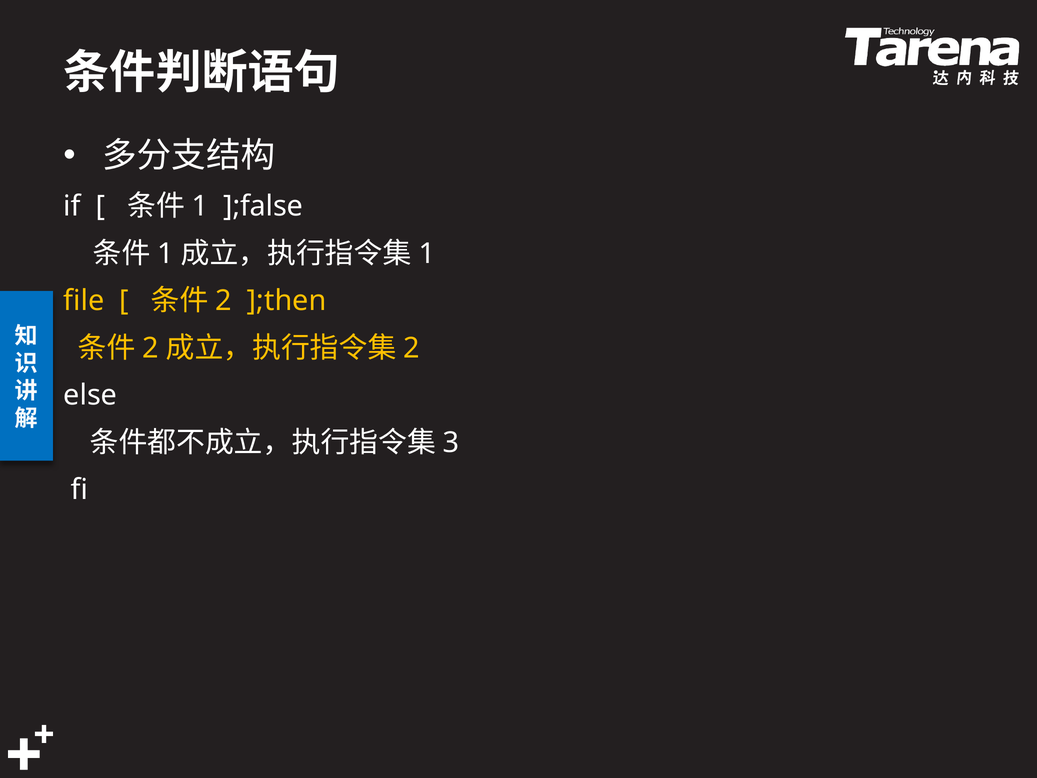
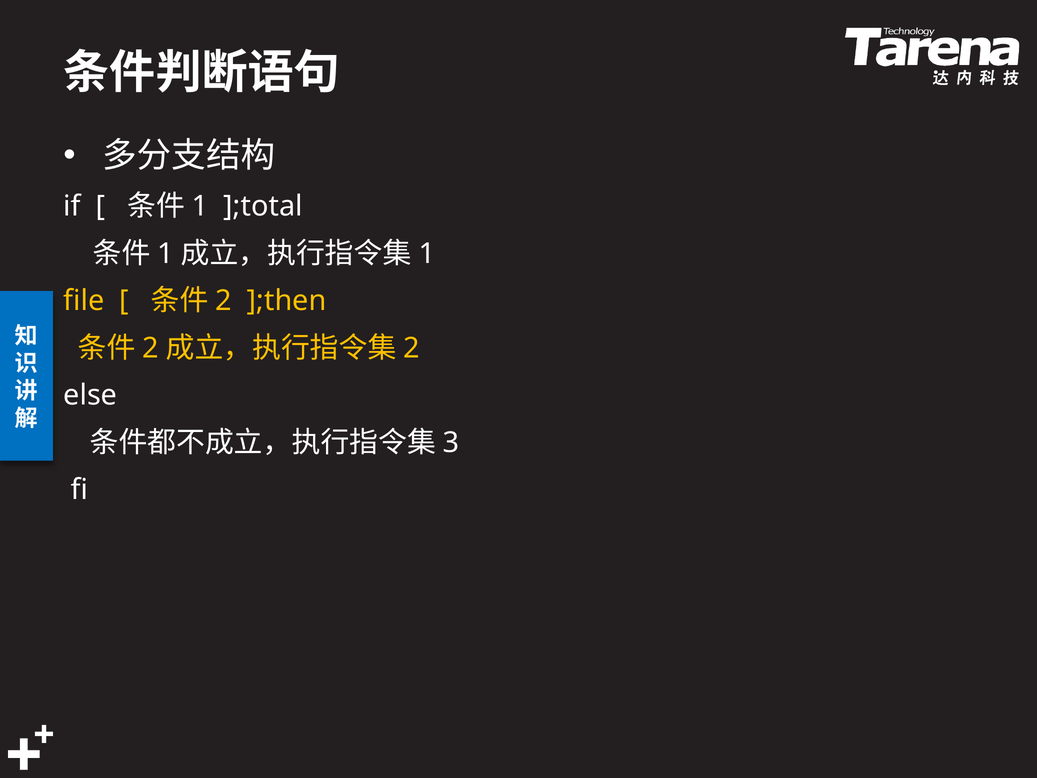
];false: ];false -> ];total
